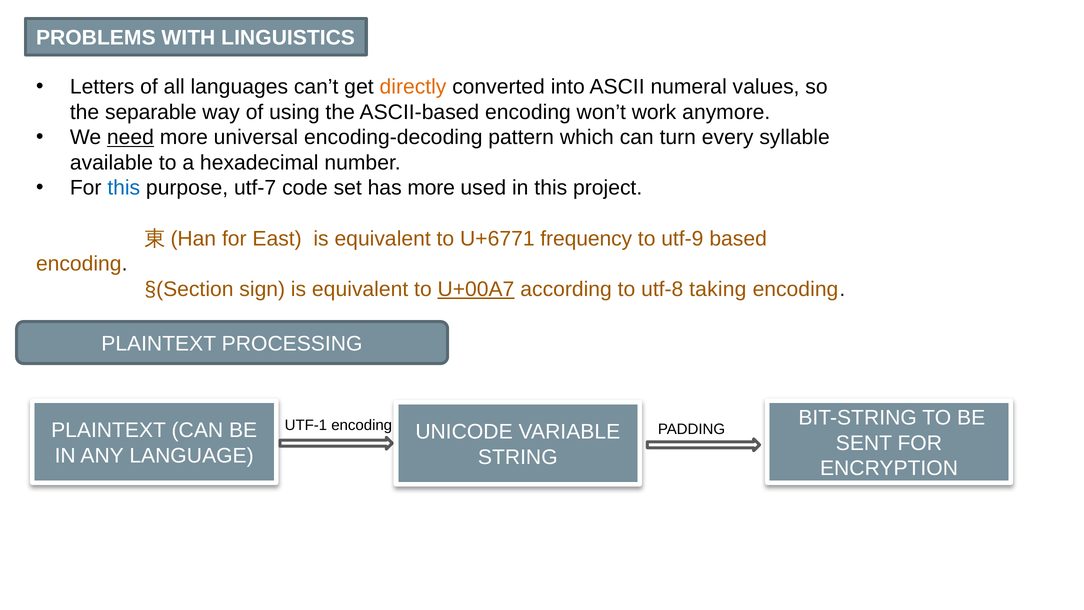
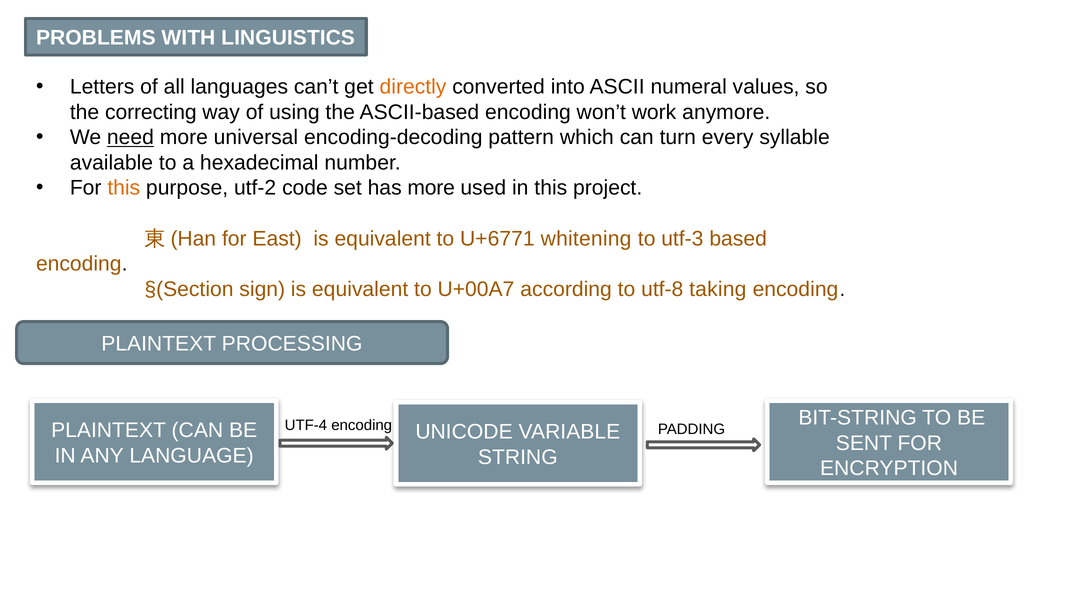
separable: separable -> correcting
this at (124, 188) colour: blue -> orange
utf-7: utf-7 -> utf-2
frequency: frequency -> whitening
utf-9: utf-9 -> utf-3
U+00A7 underline: present -> none
UTF-1: UTF-1 -> UTF-4
